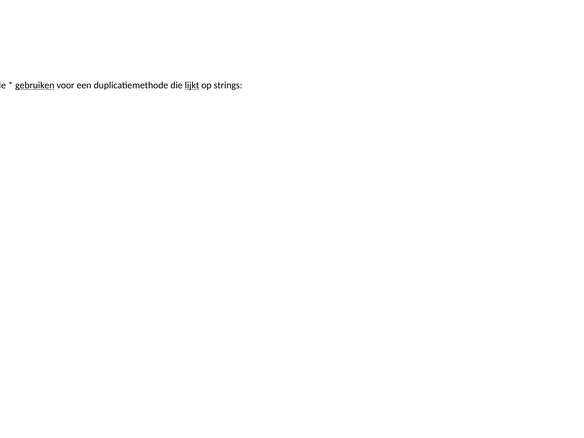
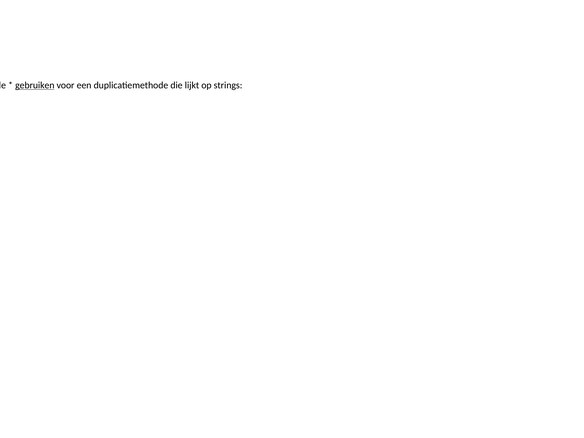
lijkt underline: present -> none
